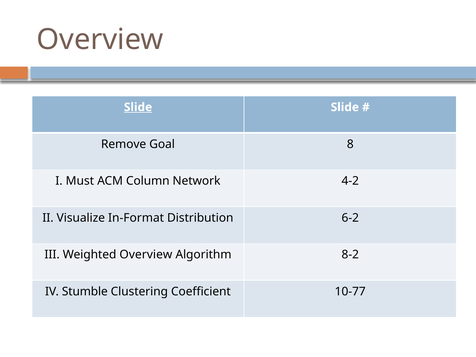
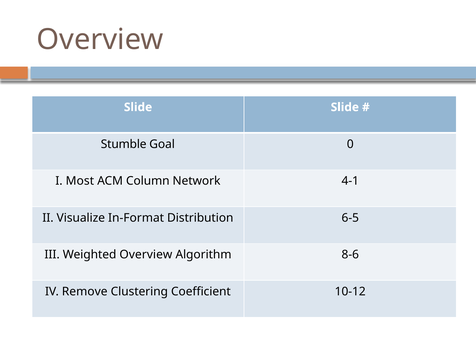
Slide at (138, 107) underline: present -> none
Remove: Remove -> Stumble
8: 8 -> 0
Must: Must -> Most
4-2: 4-2 -> 4-1
6-2: 6-2 -> 6-5
8-2: 8-2 -> 8-6
Stumble: Stumble -> Remove
10-77: 10-77 -> 10-12
